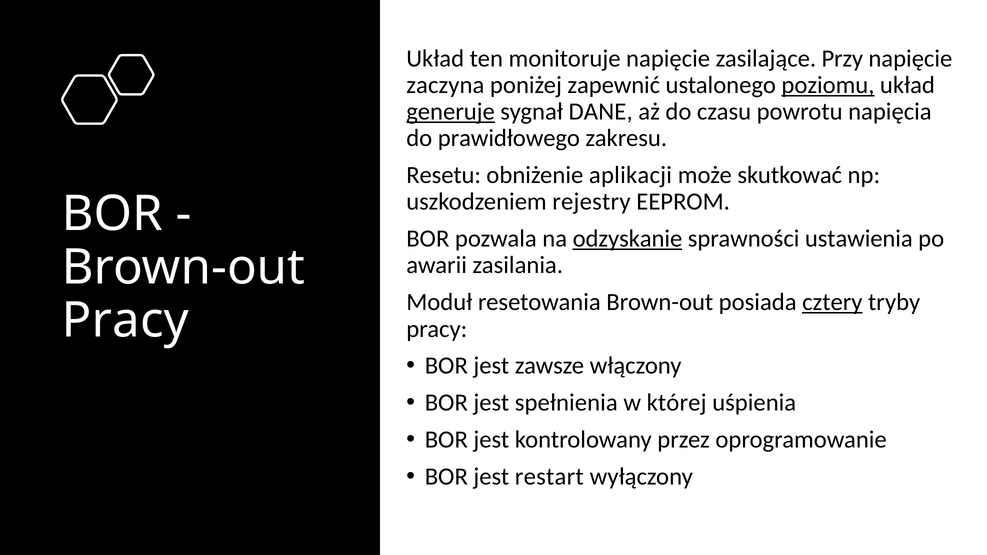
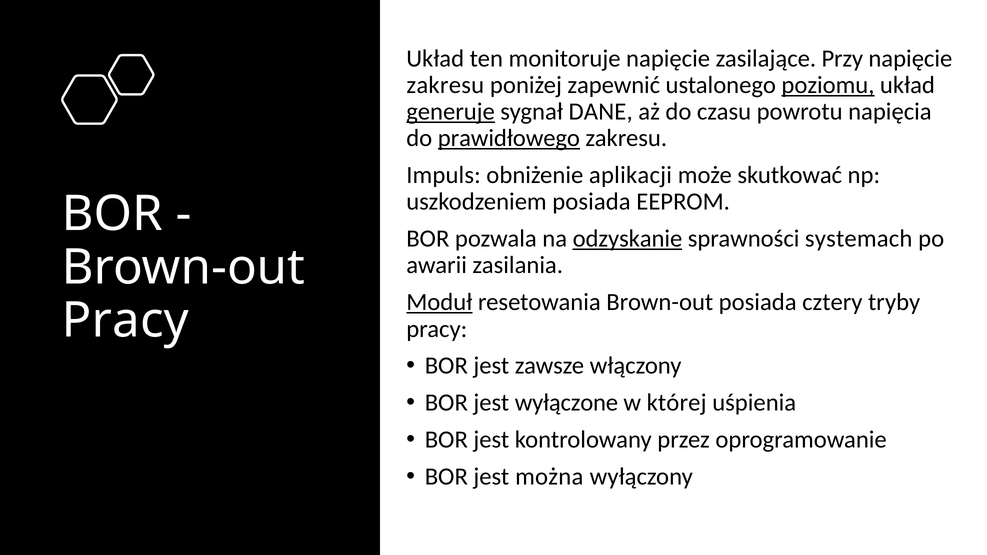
zaczyna at (445, 85): zaczyna -> zakresu
prawidłowego underline: none -> present
Resetu: Resetu -> Impuls
uszkodzeniem rejestry: rejestry -> posiada
ustawienia: ustawienia -> systemach
Moduł underline: none -> present
cztery underline: present -> none
spełnienia: spełnienia -> wyłączone
restart: restart -> można
